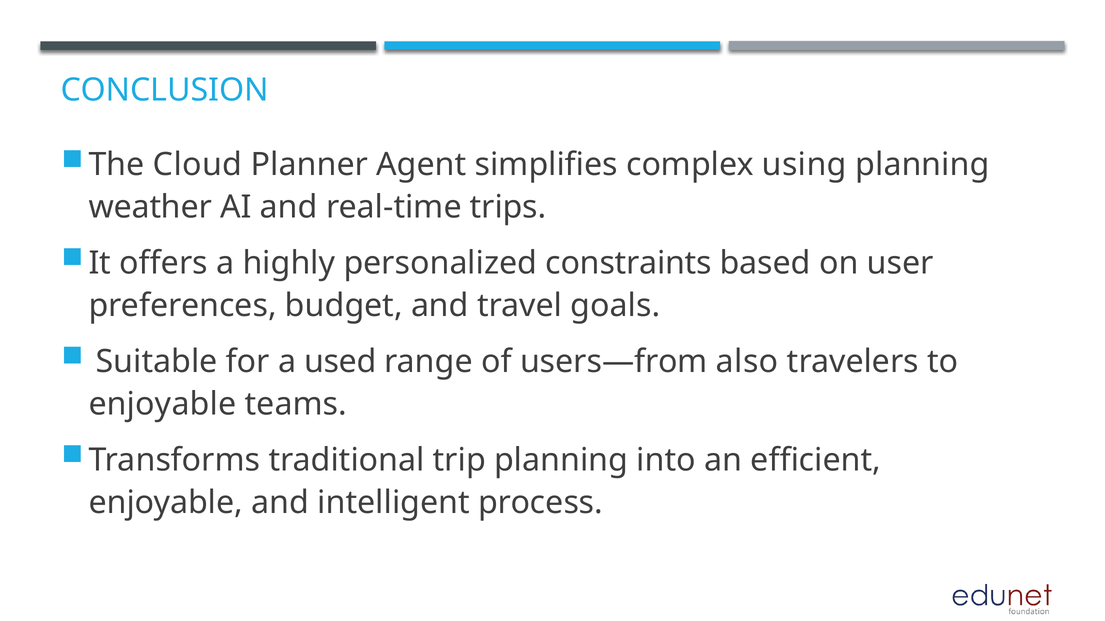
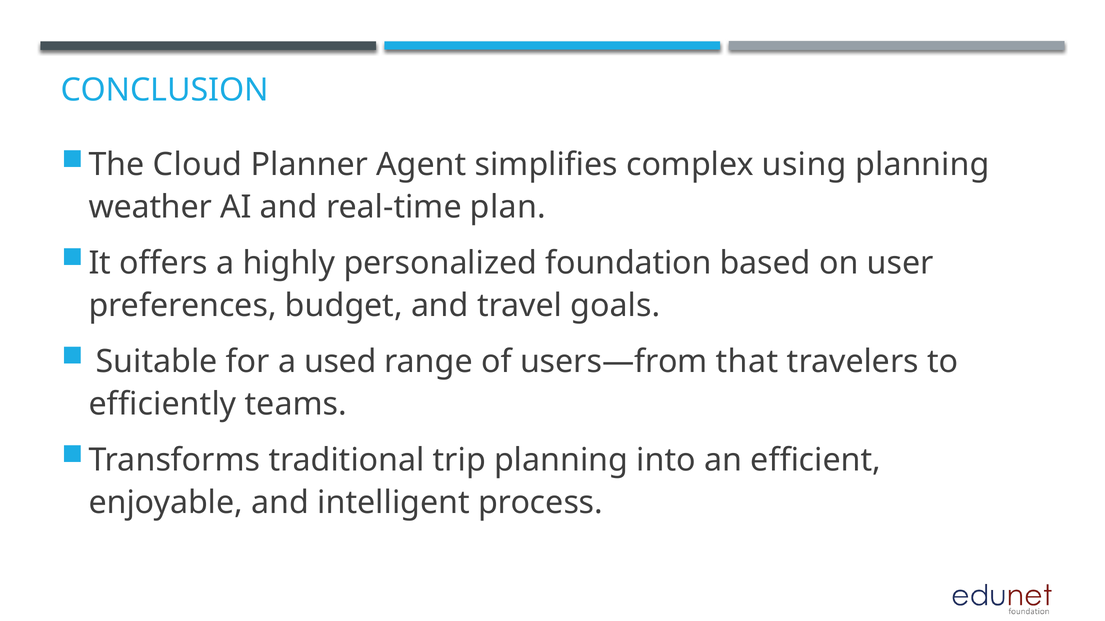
trips: trips -> plan
constraints: constraints -> foundation
also: also -> that
enjoyable at (162, 404): enjoyable -> efficiently
